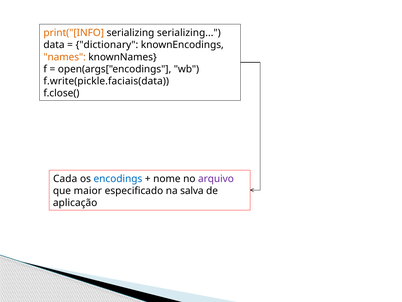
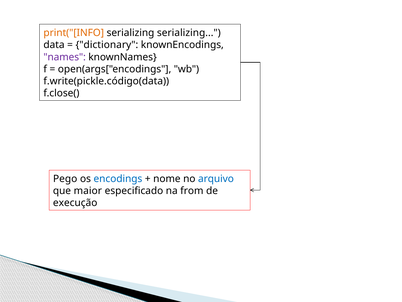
names colour: orange -> purple
f.write(pickle.faciais(data: f.write(pickle.faciais(data -> f.write(pickle.código(data
Cada: Cada -> Pego
arquivo colour: purple -> blue
salva: salva -> from
aplicação: aplicação -> execução
